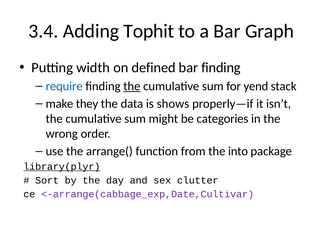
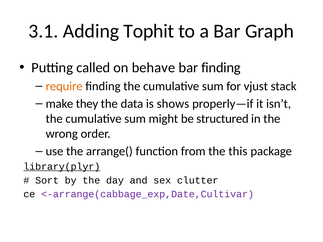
3.4: 3.4 -> 3.1
width: width -> called
defined: defined -> behave
require colour: blue -> orange
the at (132, 86) underline: present -> none
yend: yend -> vjust
categories: categories -> structured
into: into -> this
